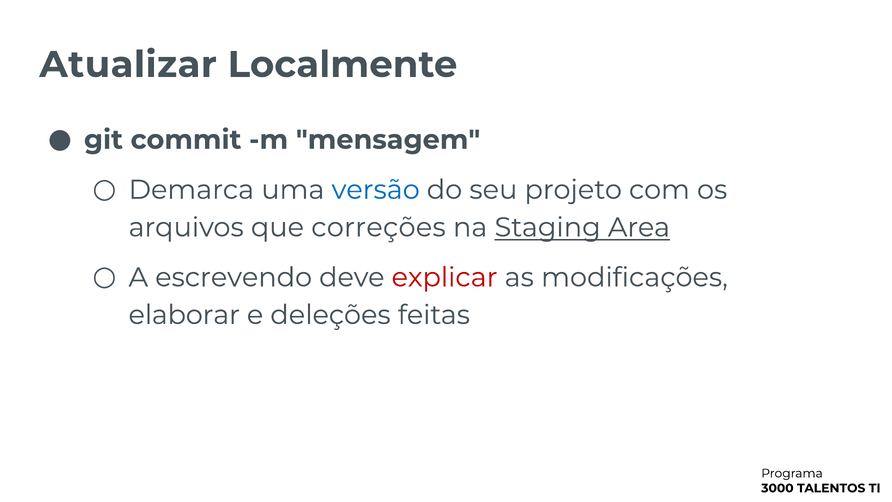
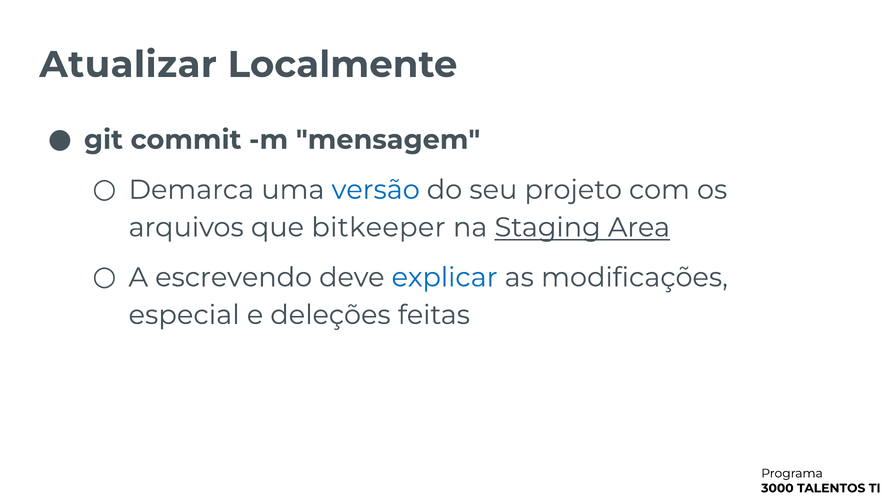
correções: correções -> bitkeeper
explicar colour: red -> blue
elaborar: elaborar -> especial
